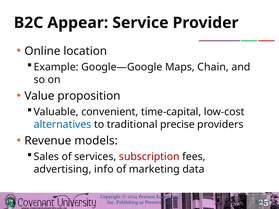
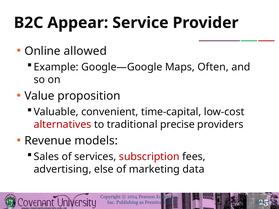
location: location -> allowed
Chain: Chain -> Often
alternatives colour: blue -> red
info: info -> else
